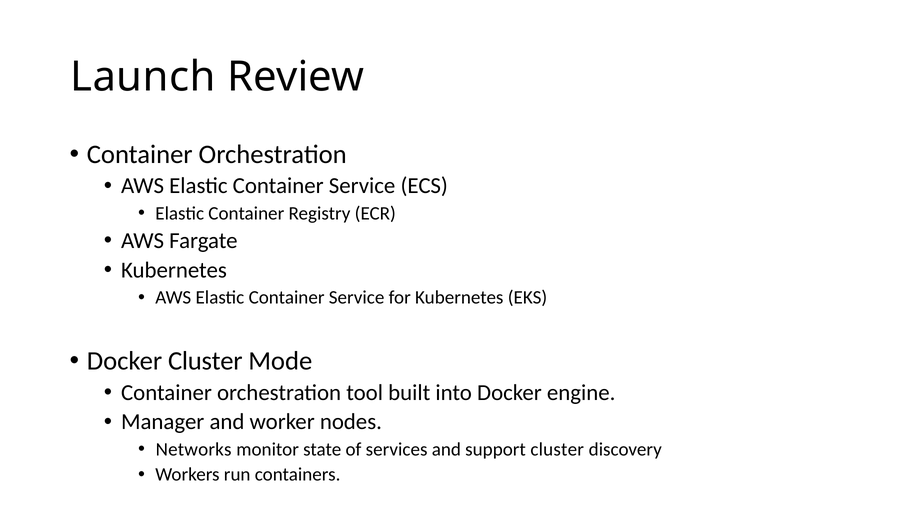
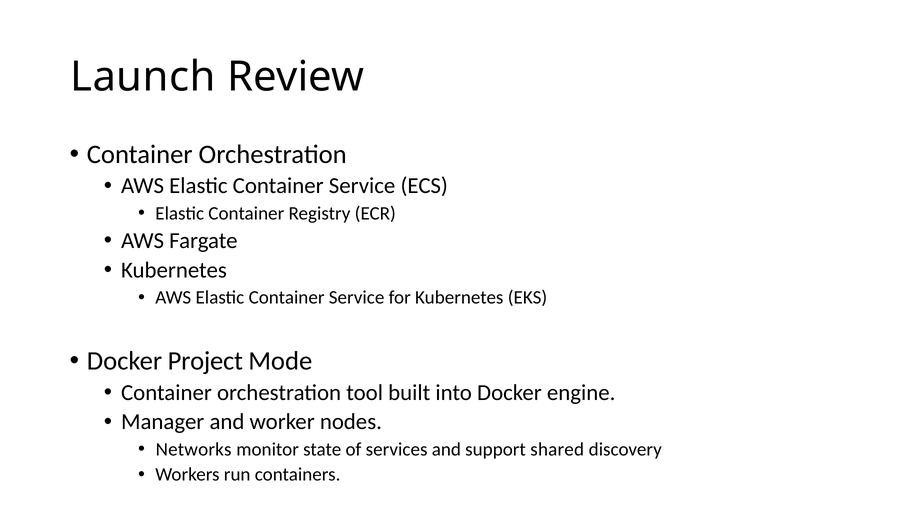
Docker Cluster: Cluster -> Project
support cluster: cluster -> shared
